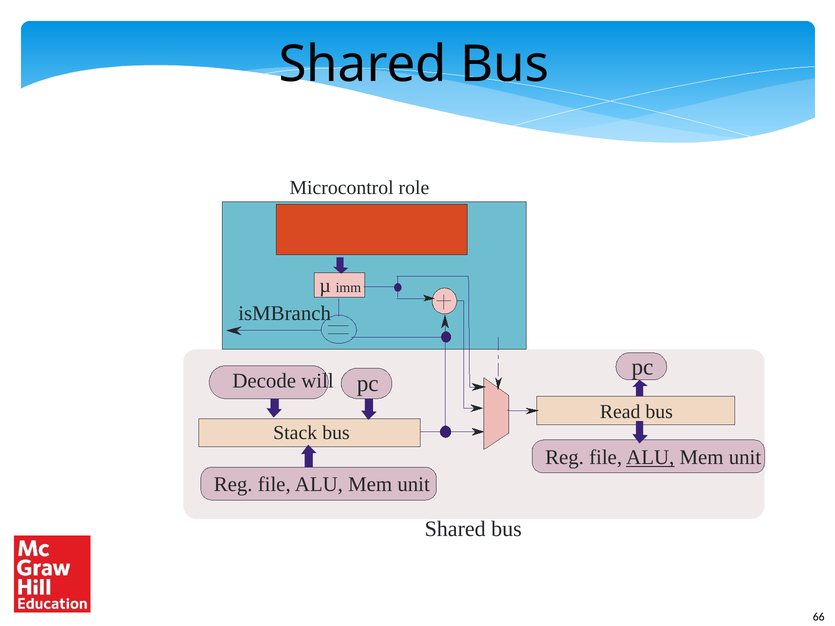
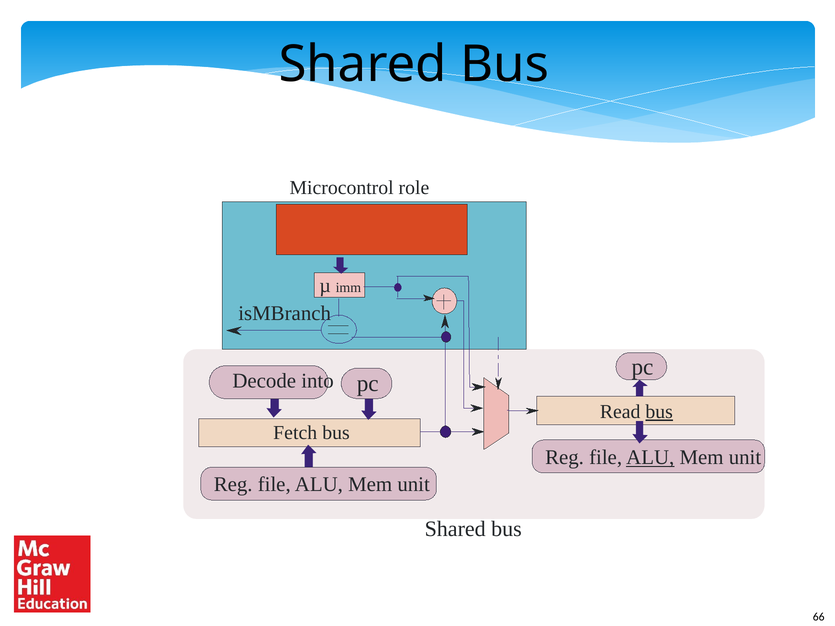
will: will -> into
bus at (659, 412) underline: none -> present
Stack: Stack -> Fetch
